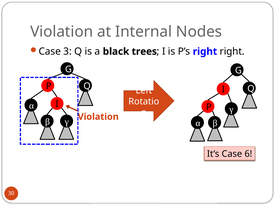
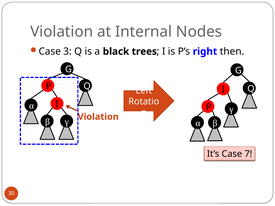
right right: right -> then
6: 6 -> 7
